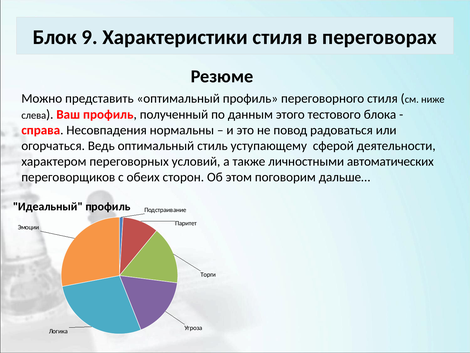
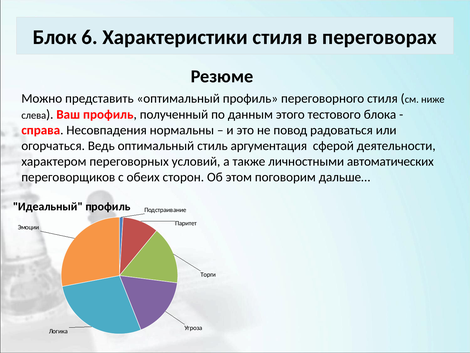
9: 9 -> 6
уступающему: уступающему -> аргументация
